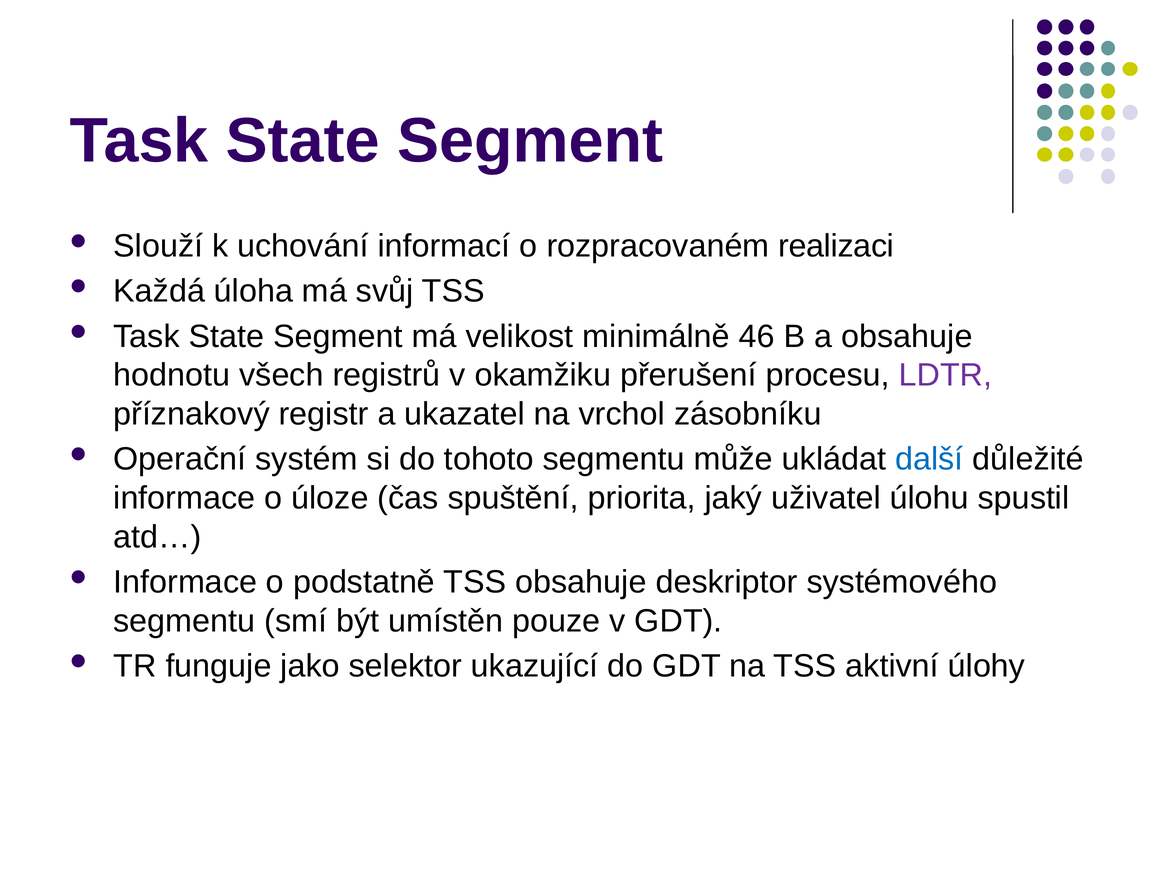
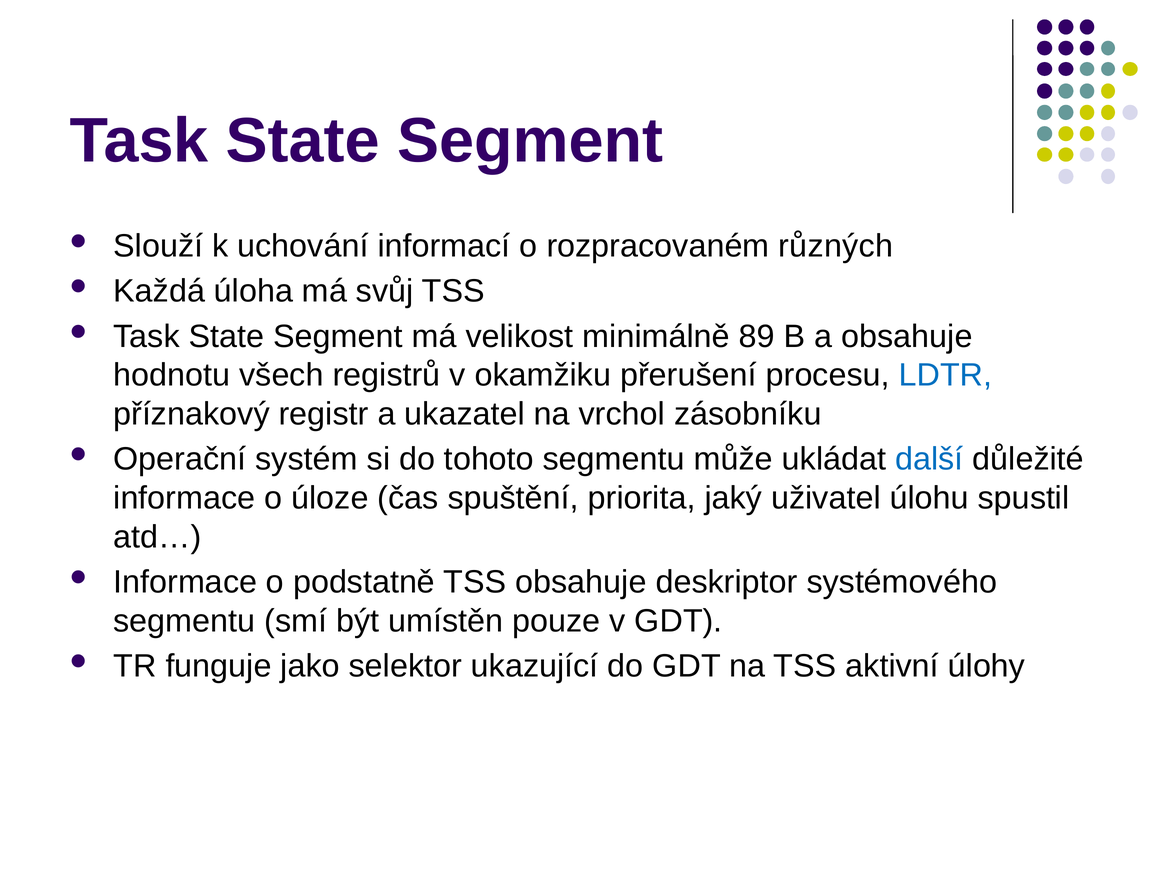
realizaci: realizaci -> různých
46: 46 -> 89
LDTR colour: purple -> blue
